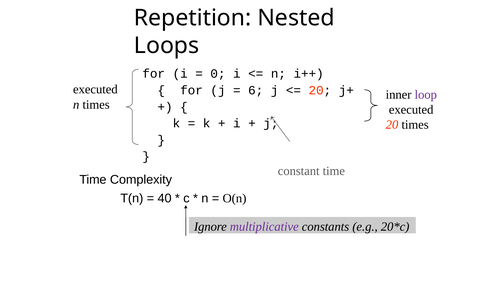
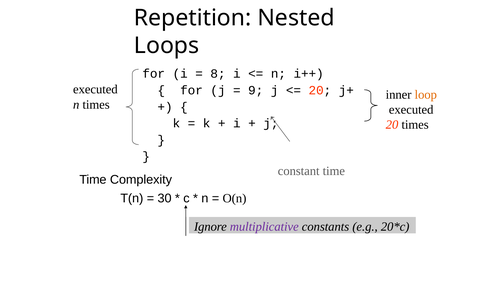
0: 0 -> 8
6: 6 -> 9
loop colour: purple -> orange
40: 40 -> 30
